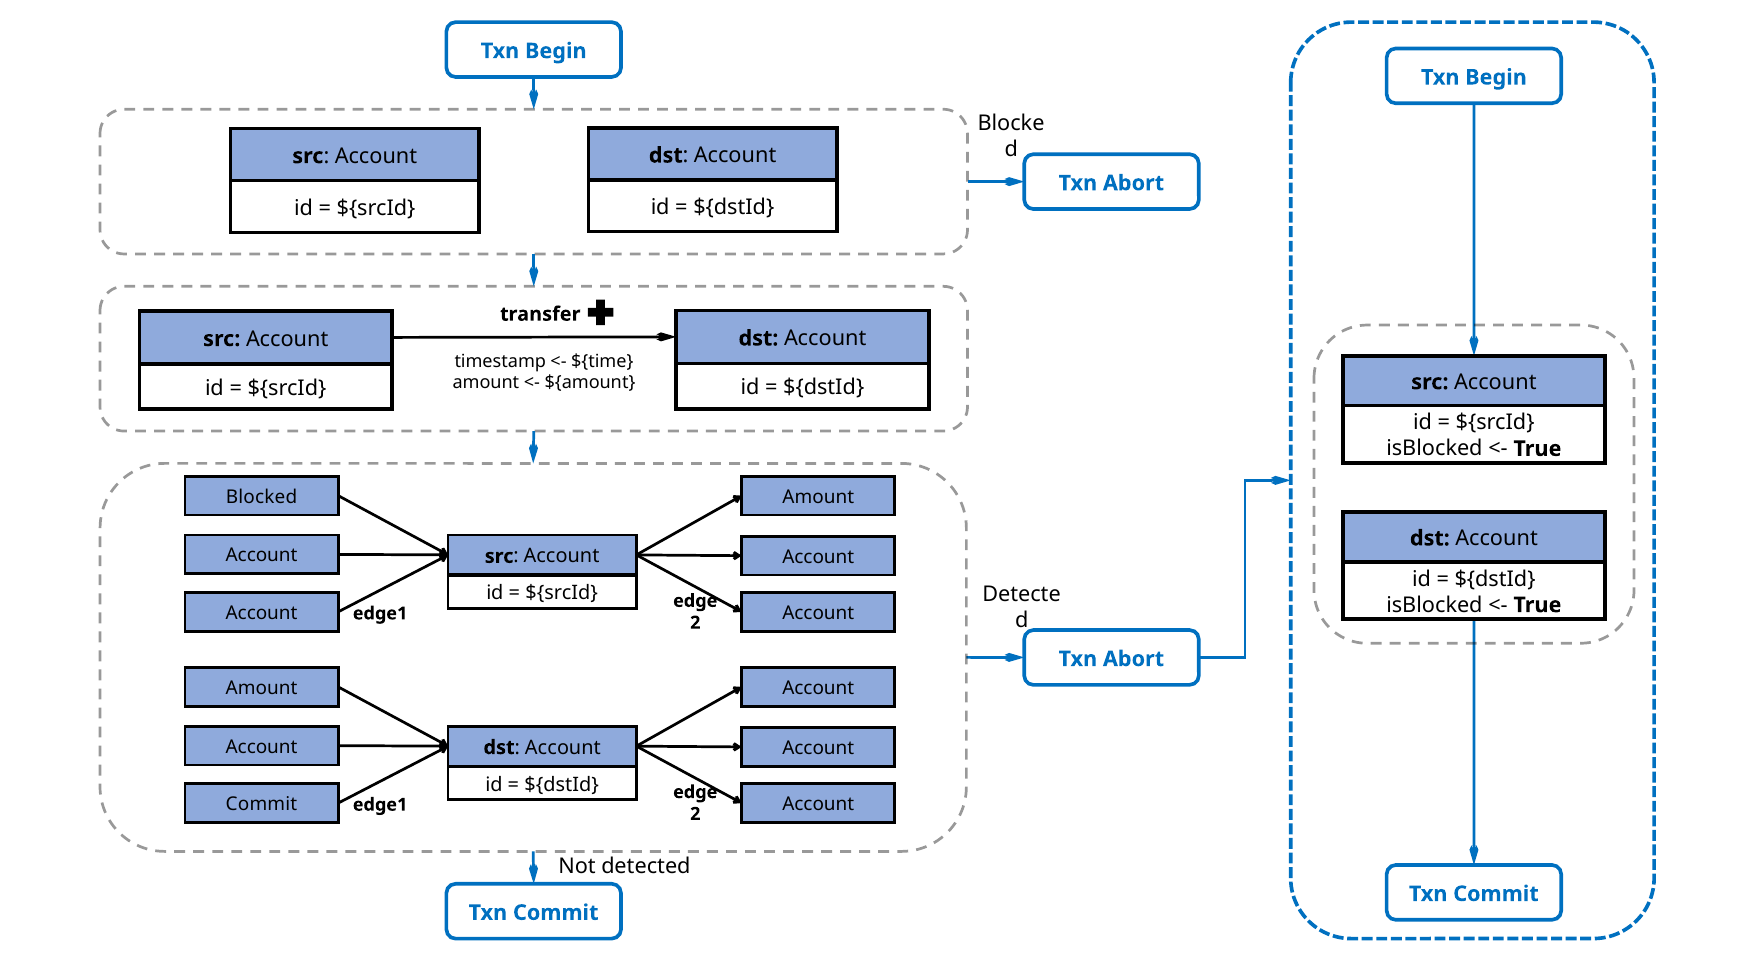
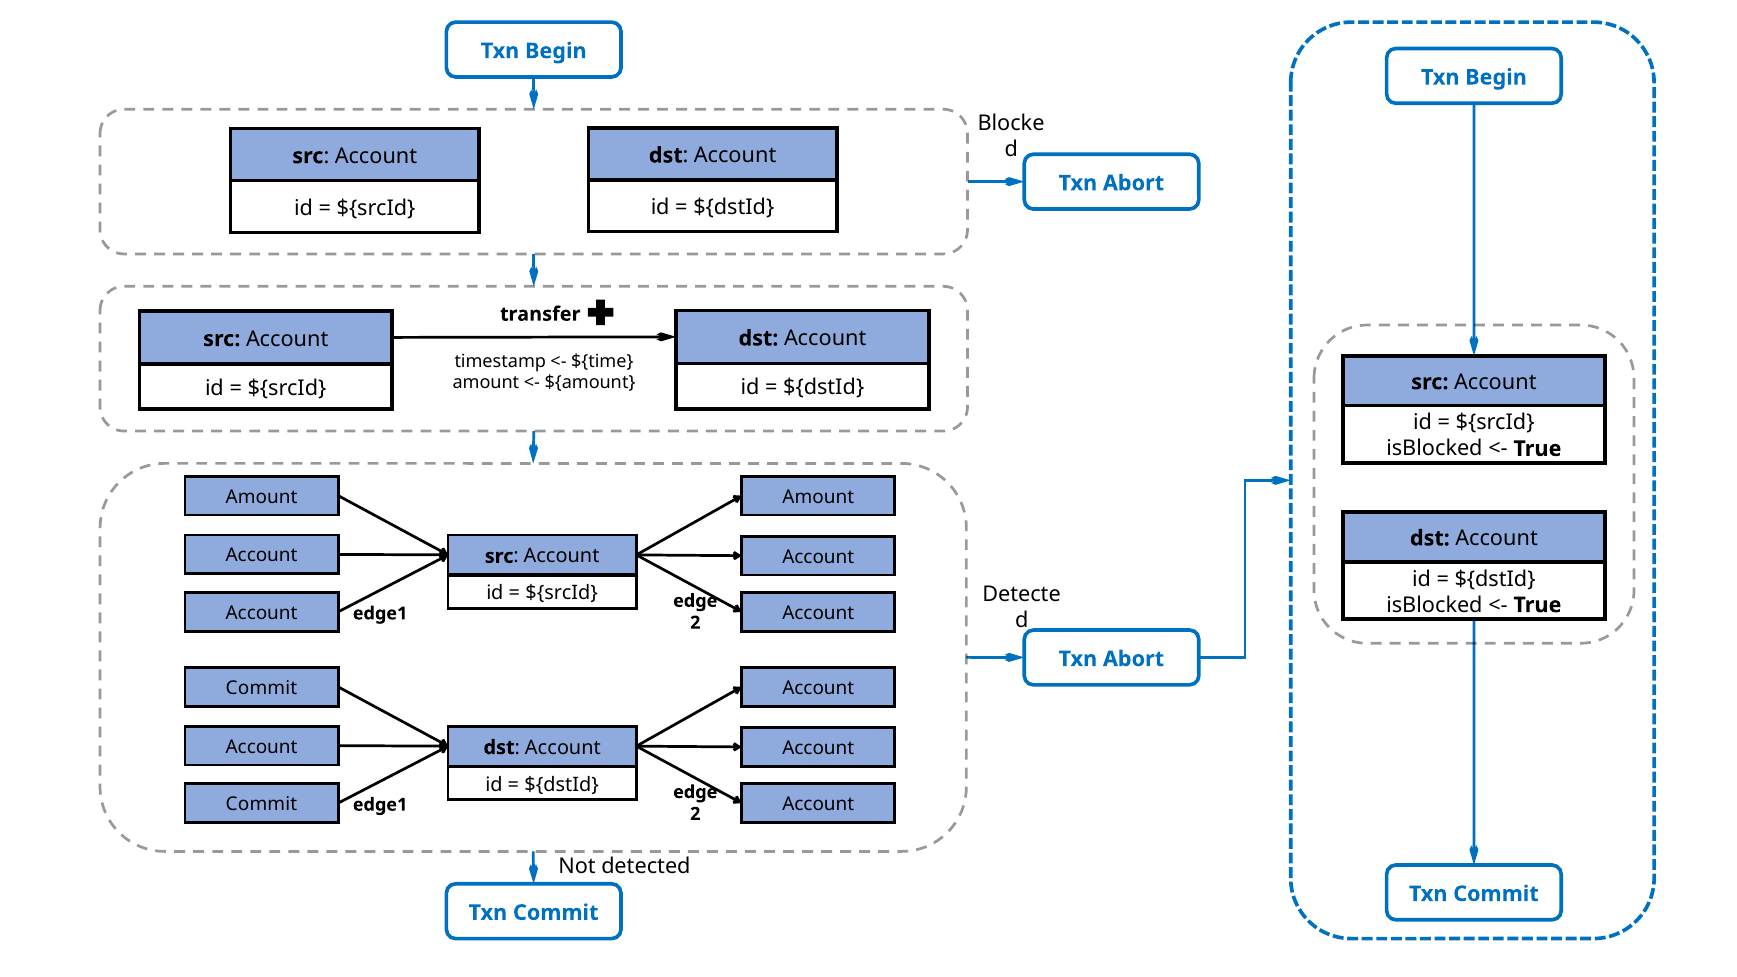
Blocked at (261, 497): Blocked -> Amount
Amount at (262, 688): Amount -> Commit
